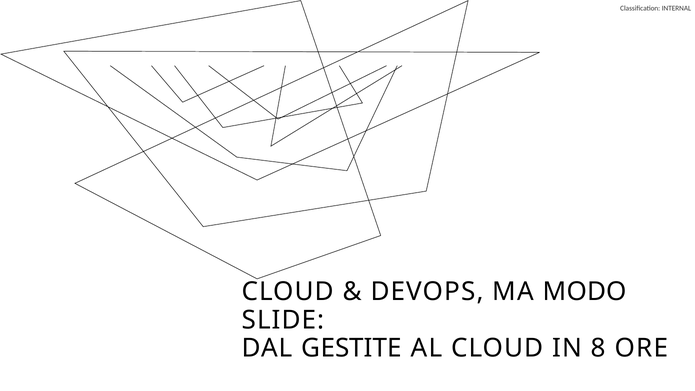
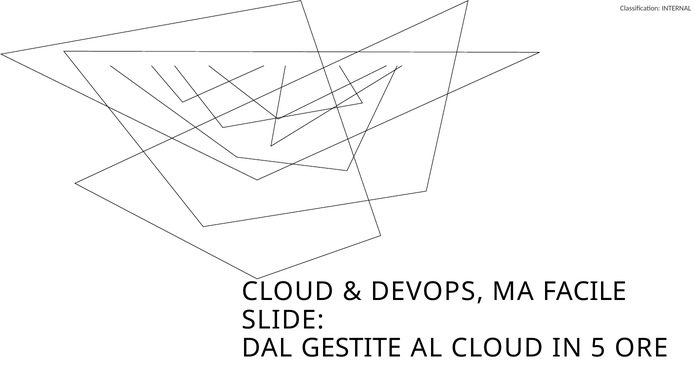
MODO: MODO -> FACILE
8: 8 -> 5
